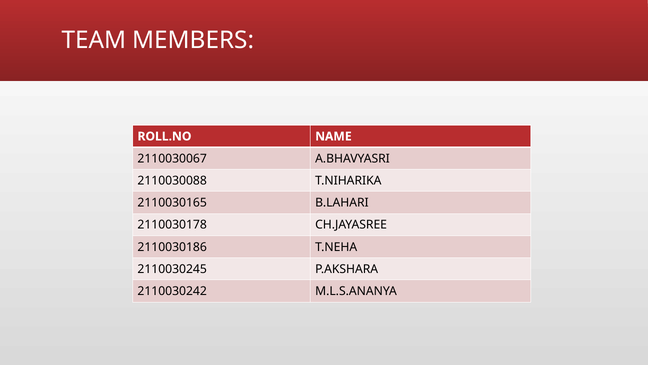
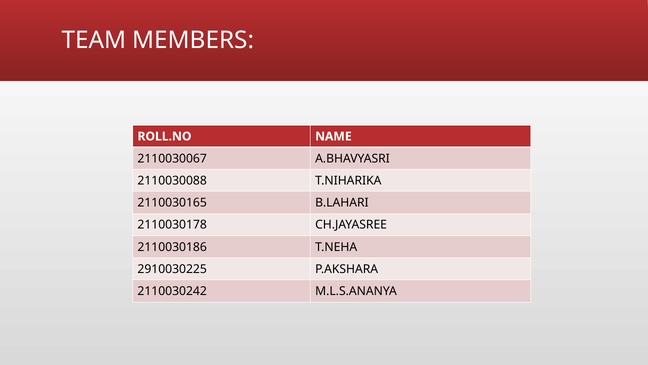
2110030245: 2110030245 -> 2910030225
